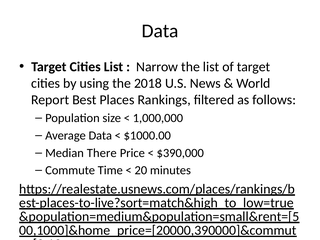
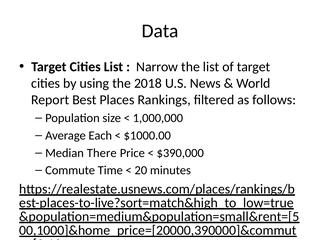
Average Data: Data -> Each
